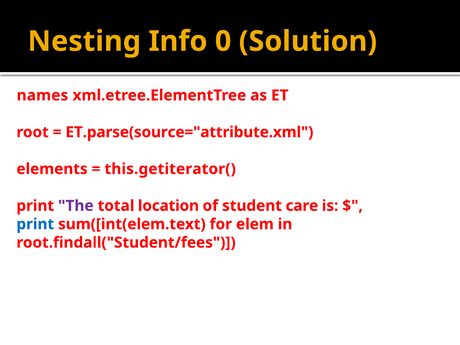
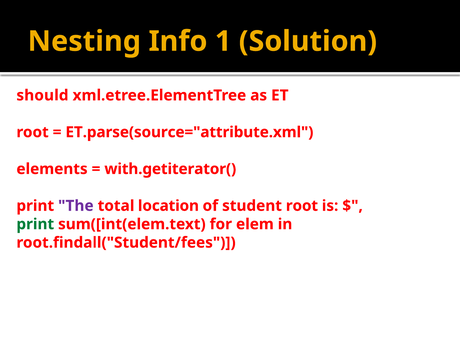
0: 0 -> 1
names: names -> should
this.getiterator(: this.getiterator( -> with.getiterator(
student care: care -> root
print at (35, 224) colour: blue -> green
